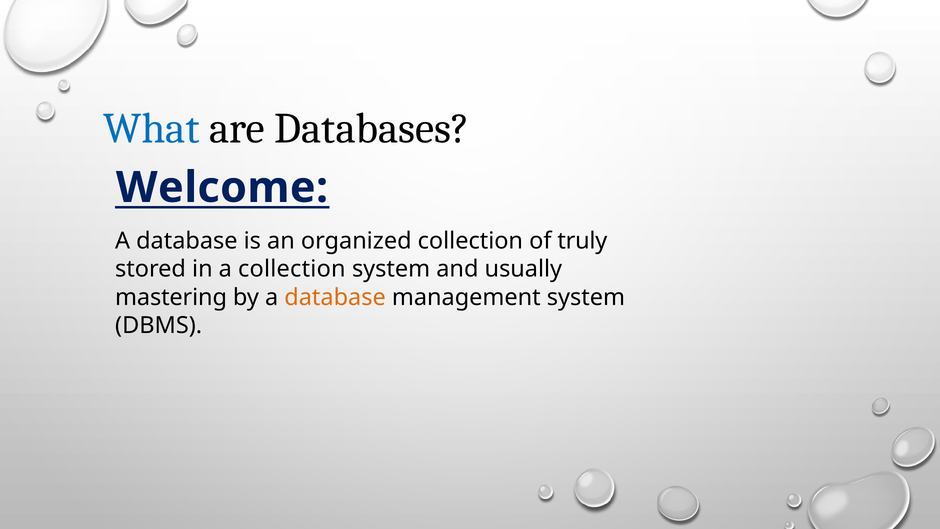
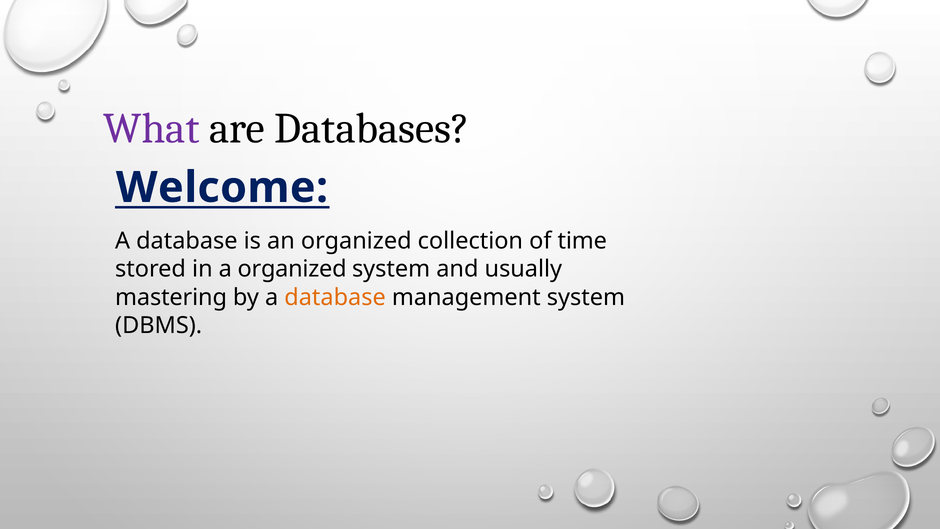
What colour: blue -> purple
truly: truly -> time
a collection: collection -> organized
